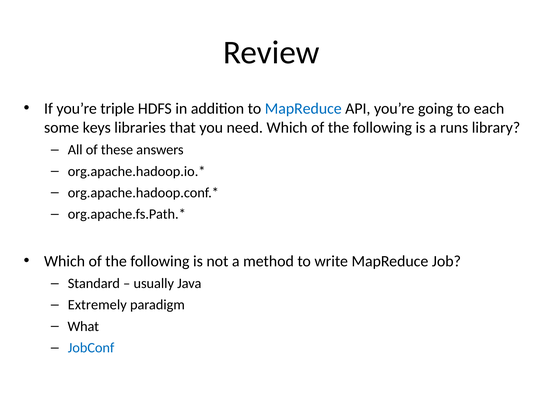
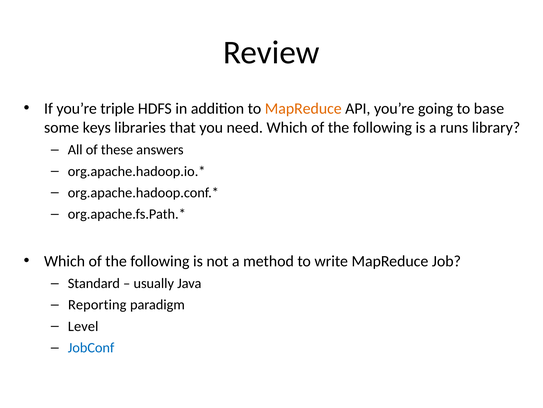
MapReduce at (303, 108) colour: blue -> orange
each: each -> base
Extremely: Extremely -> Reporting
What: What -> Level
